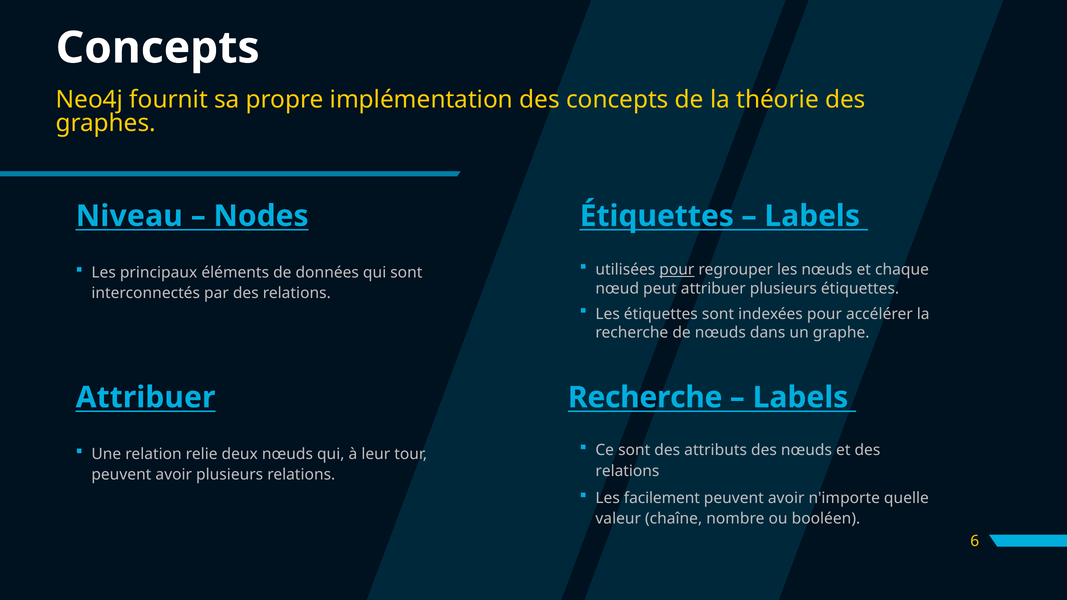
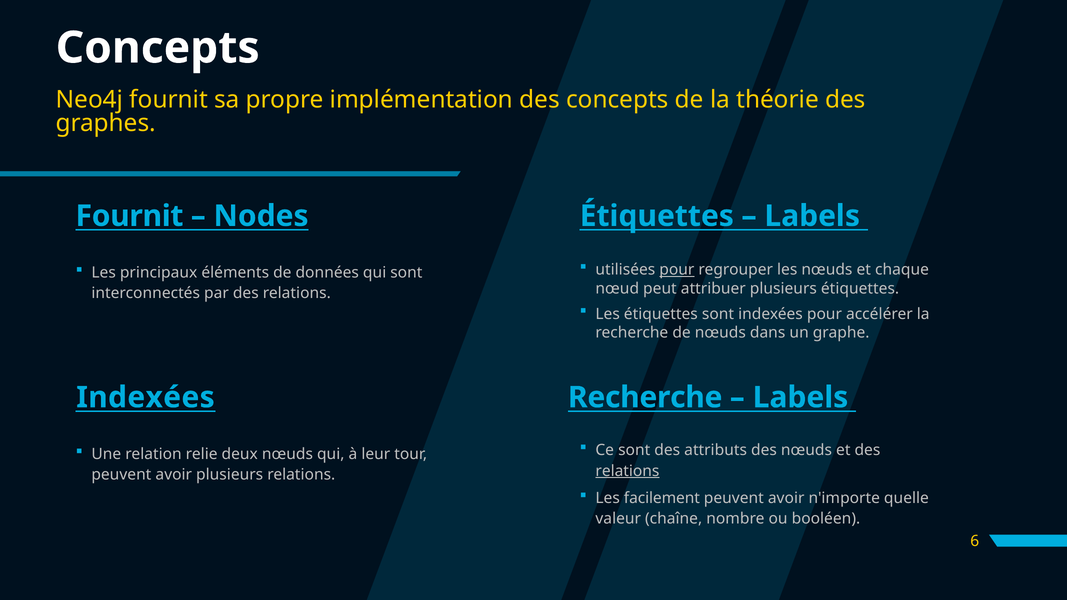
Niveau at (129, 216): Niveau -> Fournit
Attribuer at (146, 398): Attribuer -> Indexées
relations at (627, 471) underline: none -> present
